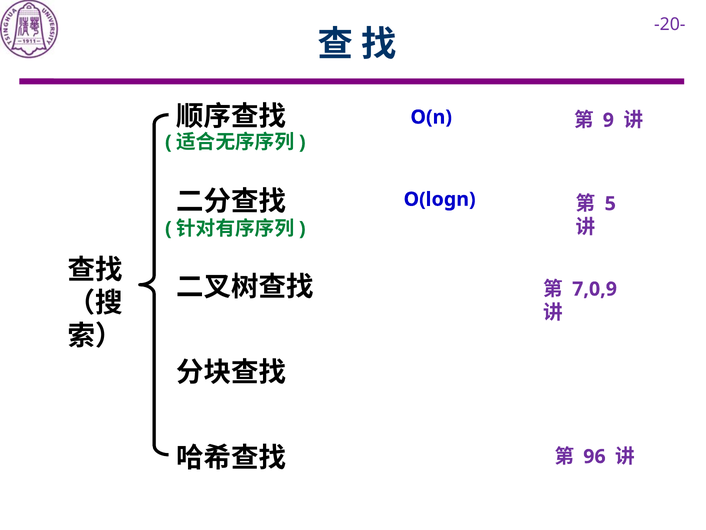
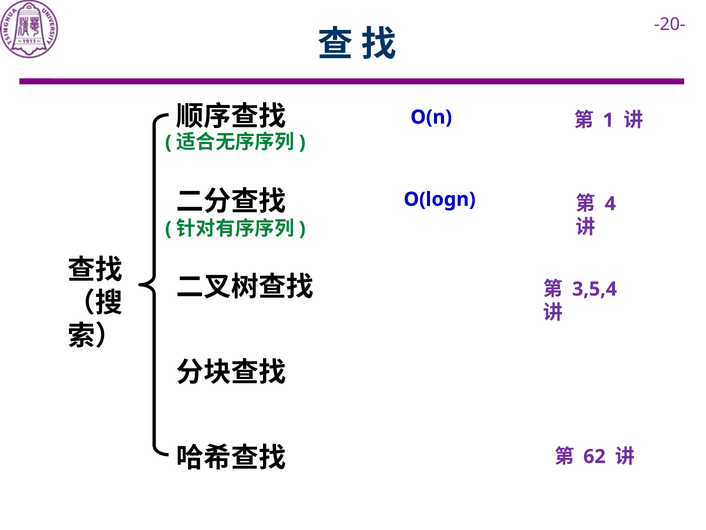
9: 9 -> 1
5: 5 -> 4
7,0,9: 7,0,9 -> 3,5,4
96: 96 -> 62
